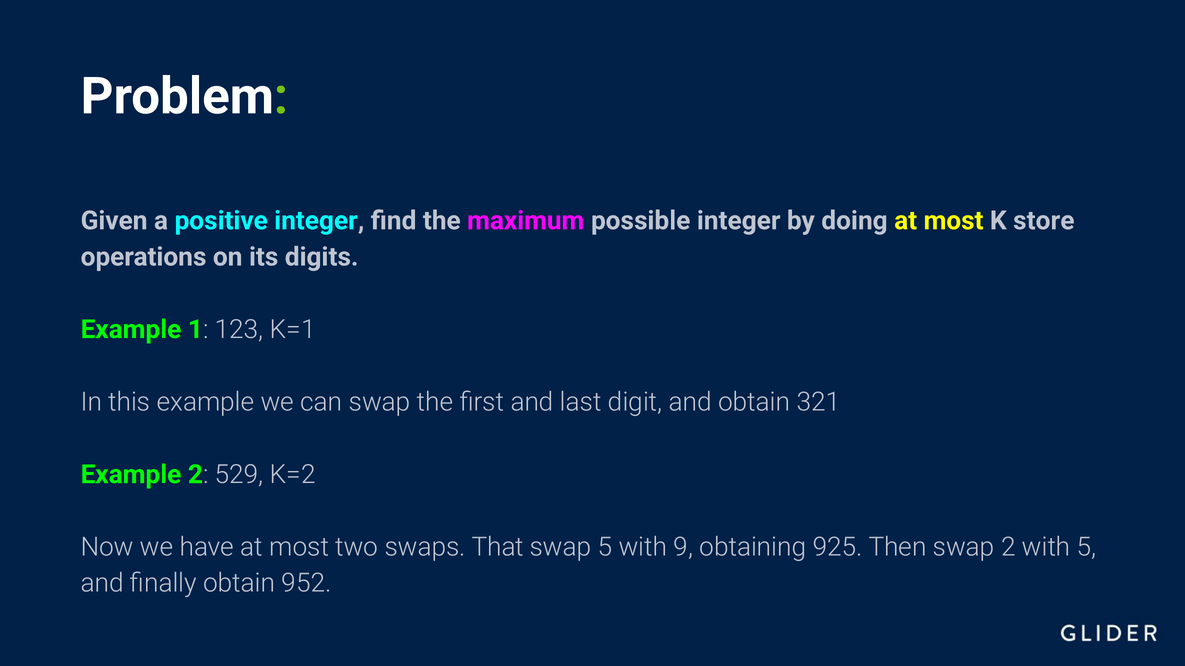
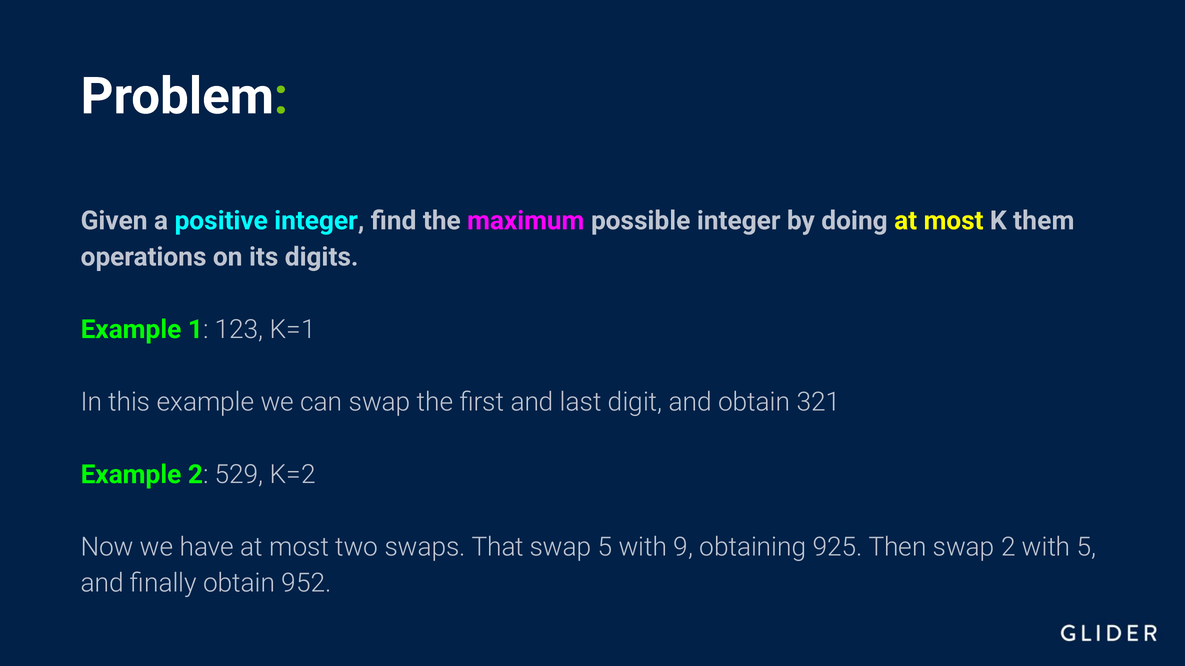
store: store -> them
